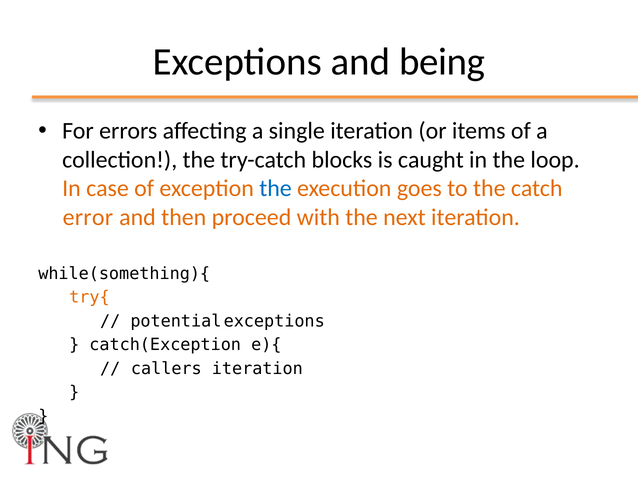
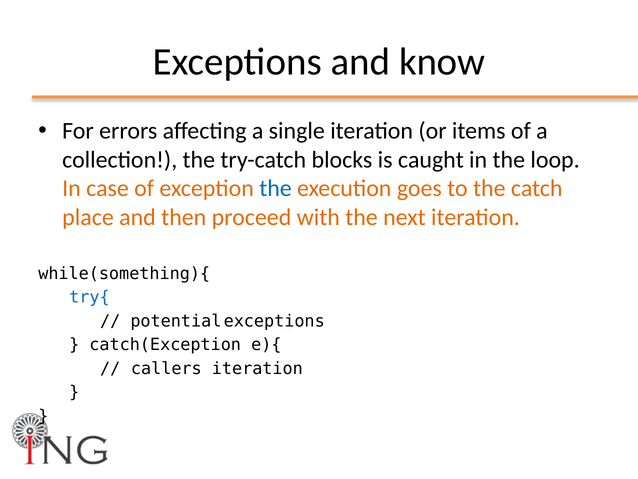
being: being -> know
error: error -> place
try{ colour: orange -> blue
